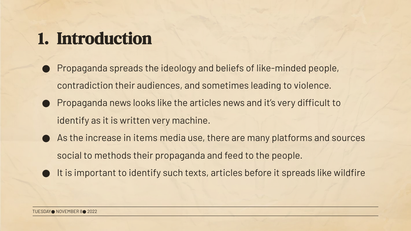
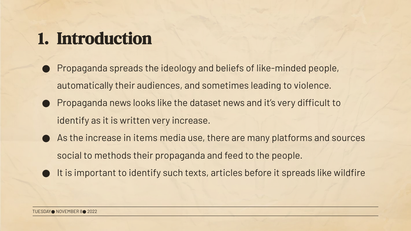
contradiction: contradiction -> automatically
the articles: articles -> dataset
very machine: machine -> increase
